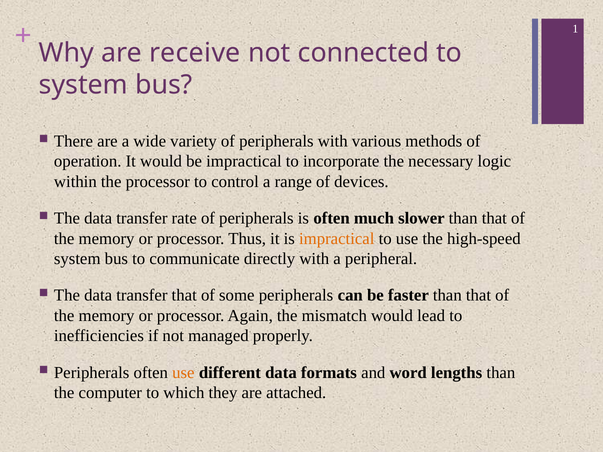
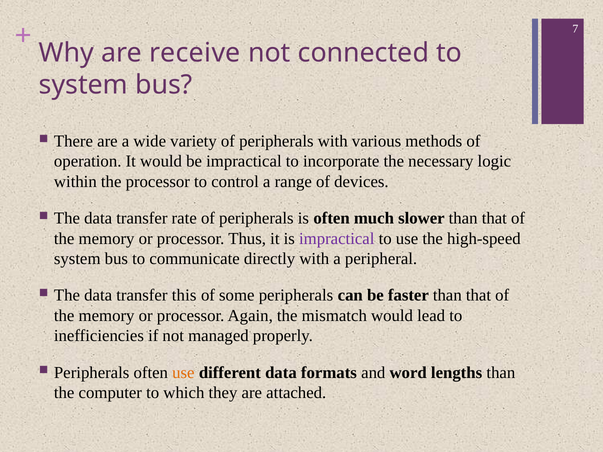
1: 1 -> 7
impractical at (337, 239) colour: orange -> purple
transfer that: that -> this
